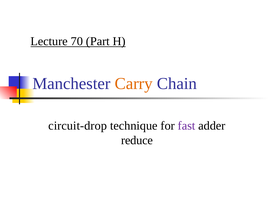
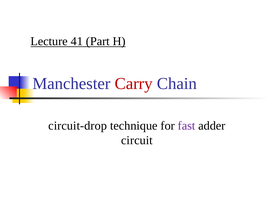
70: 70 -> 41
Carry colour: orange -> red
reduce: reduce -> circuit
